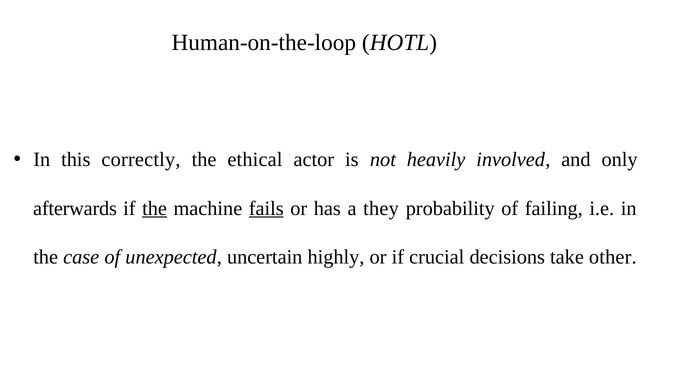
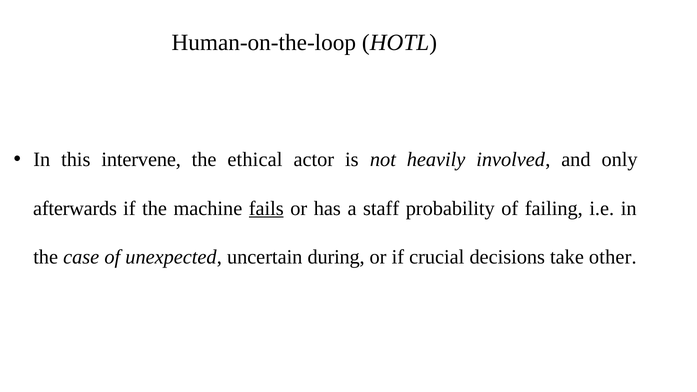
correctly: correctly -> intervene
the at (155, 208) underline: present -> none
they: they -> staff
highly: highly -> during
